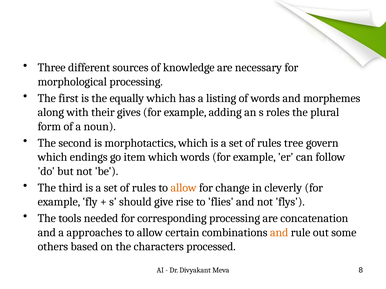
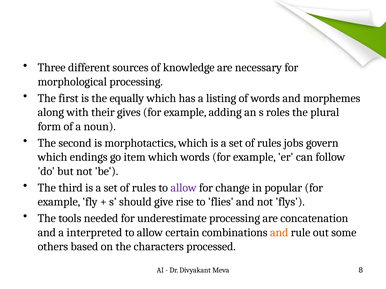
tree: tree -> jobs
allow at (184, 188) colour: orange -> purple
cleverly: cleverly -> popular
corresponding: corresponding -> underestimate
approaches: approaches -> interpreted
